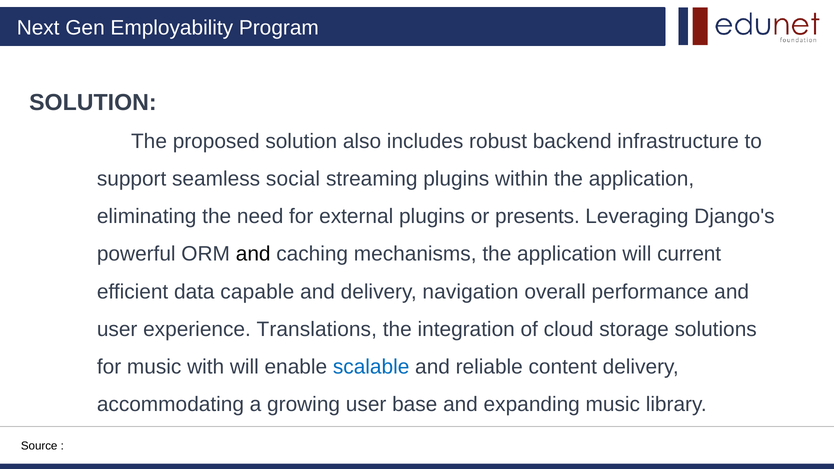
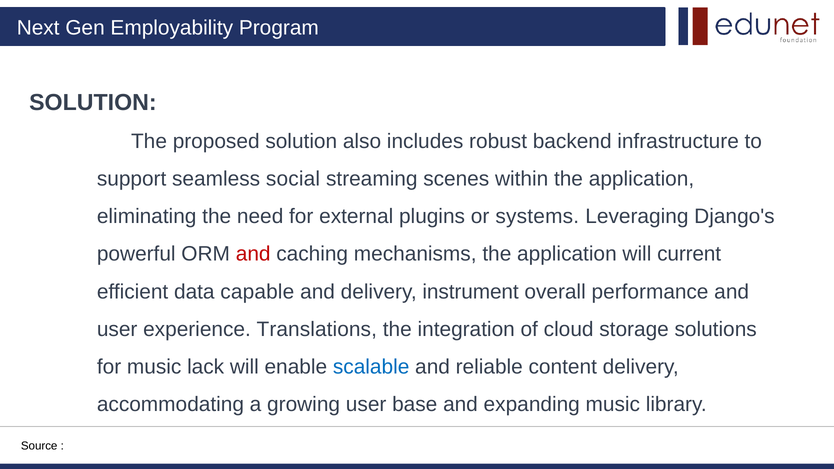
streaming plugins: plugins -> scenes
presents: presents -> systems
and at (253, 254) colour: black -> red
navigation: navigation -> instrument
with: with -> lack
